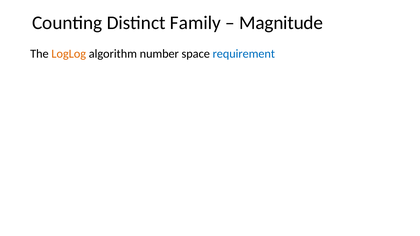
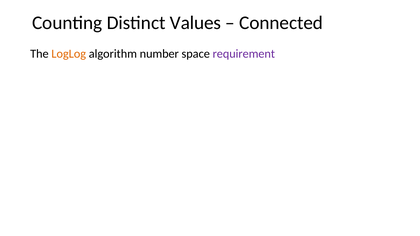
Family: Family -> Values
Magnitude: Magnitude -> Connected
requirement colour: blue -> purple
